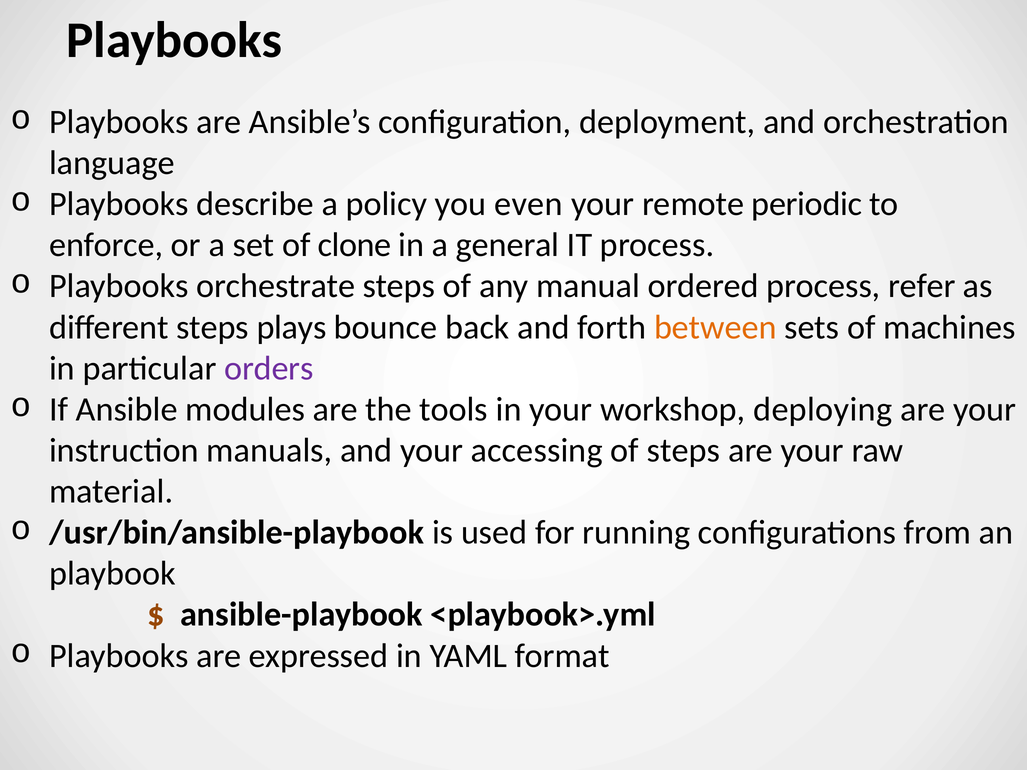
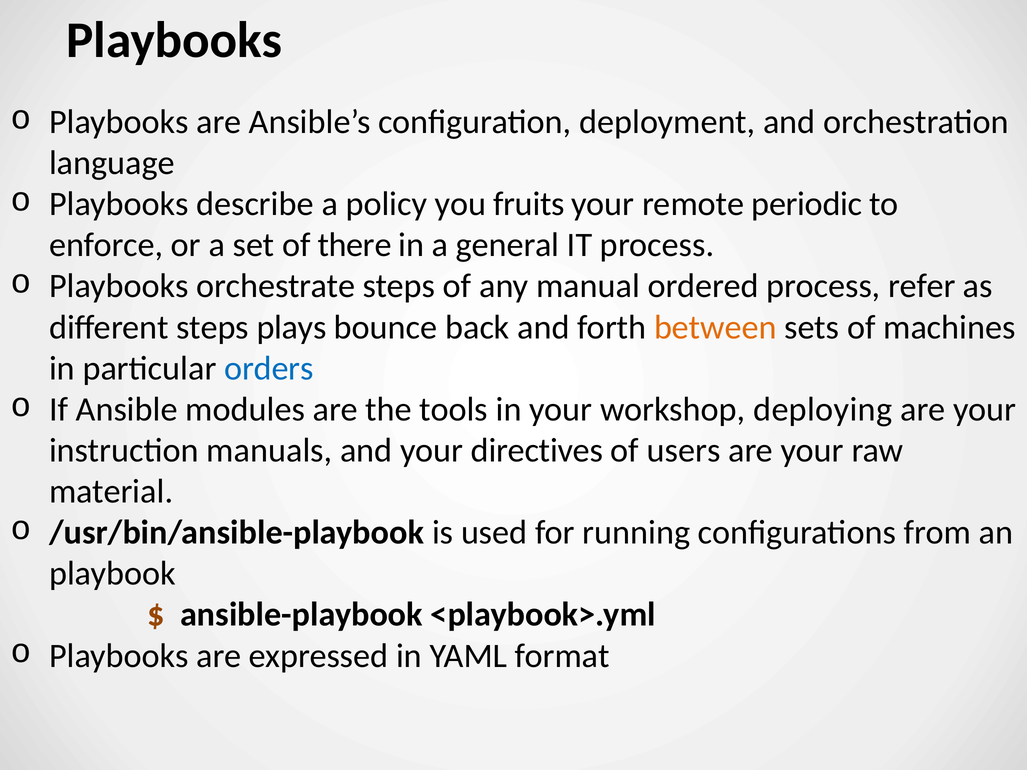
even: even -> fruits
clone: clone -> there
orders colour: purple -> blue
accessing: accessing -> directives
of steps: steps -> users
